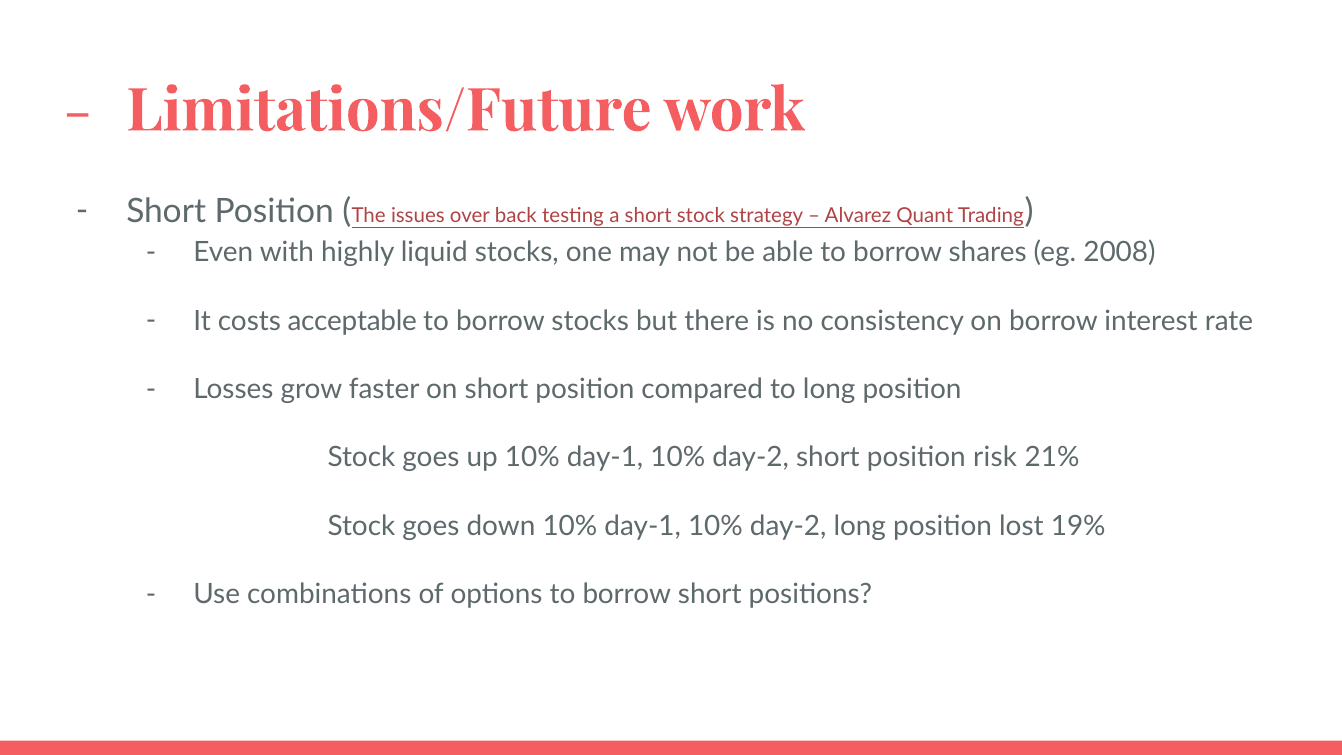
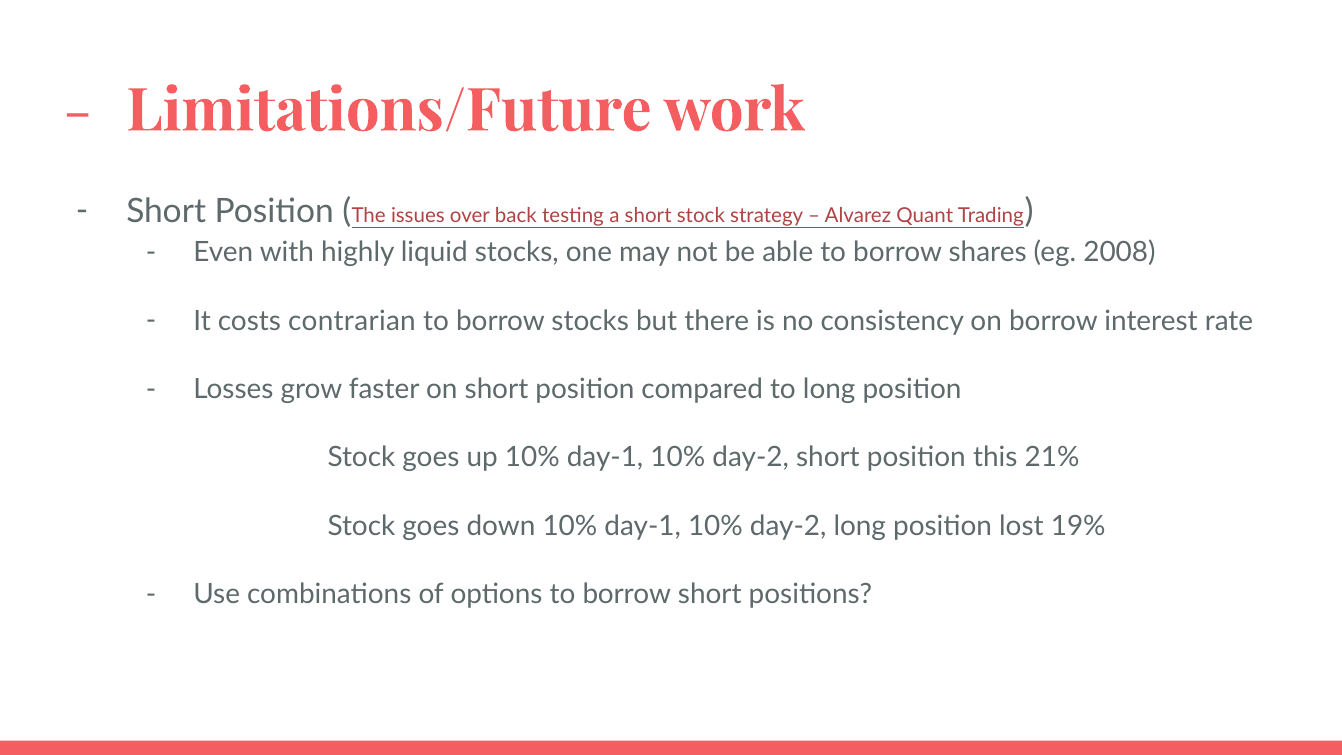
acceptable: acceptable -> contrarian
risk: risk -> this
